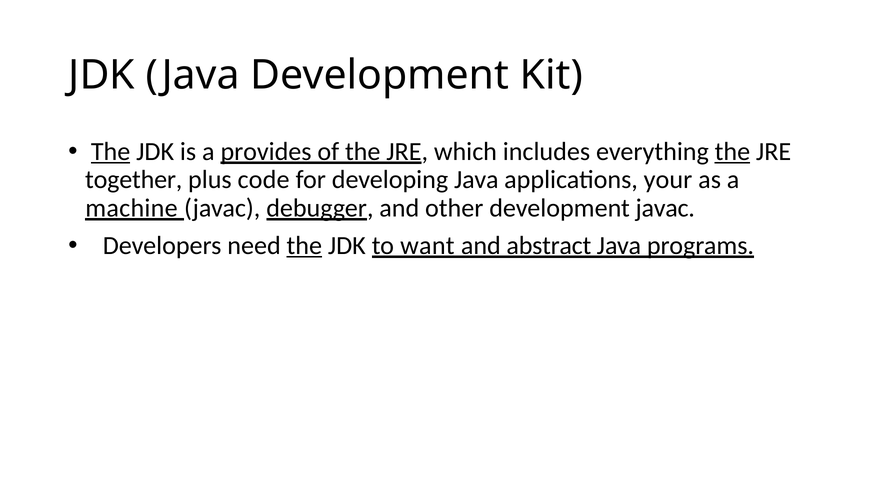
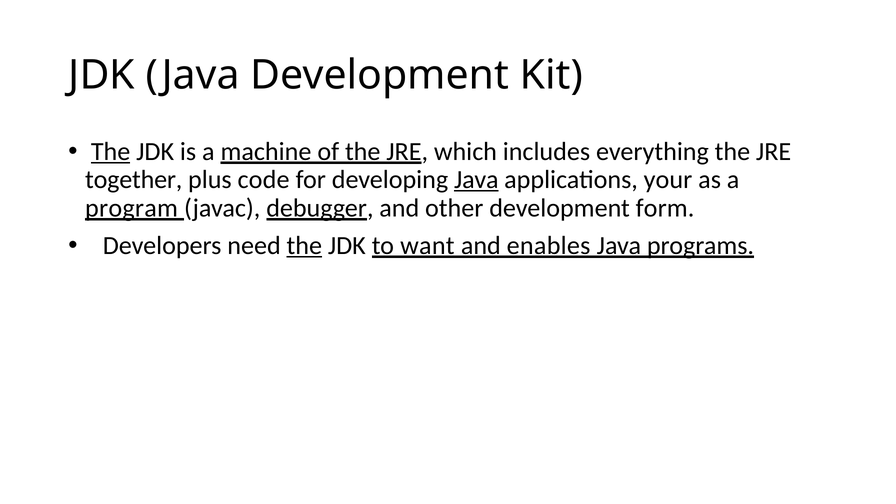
provides: provides -> machine
the at (732, 151) underline: present -> none
Java at (476, 180) underline: none -> present
machine: machine -> program
development javac: javac -> form
abstract: abstract -> enables
